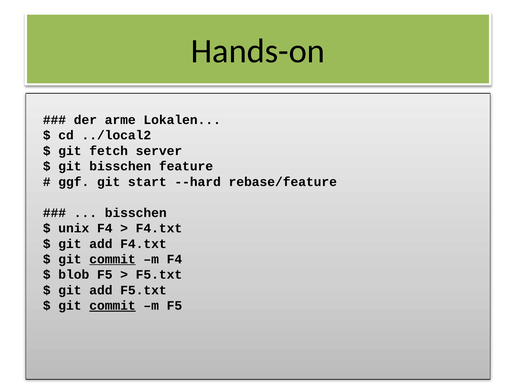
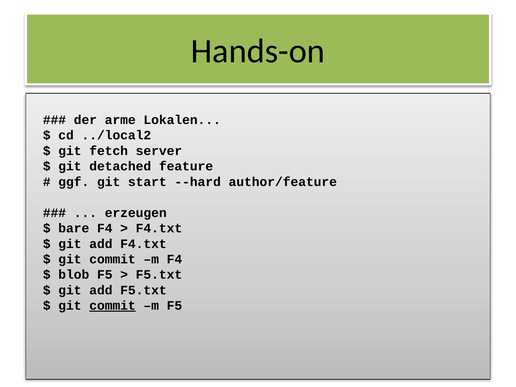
git bisschen: bisschen -> detached
rebase/feature: rebase/feature -> author/feature
bisschen at (136, 213): bisschen -> erzeugen
unix: unix -> bare
commit at (113, 259) underline: present -> none
